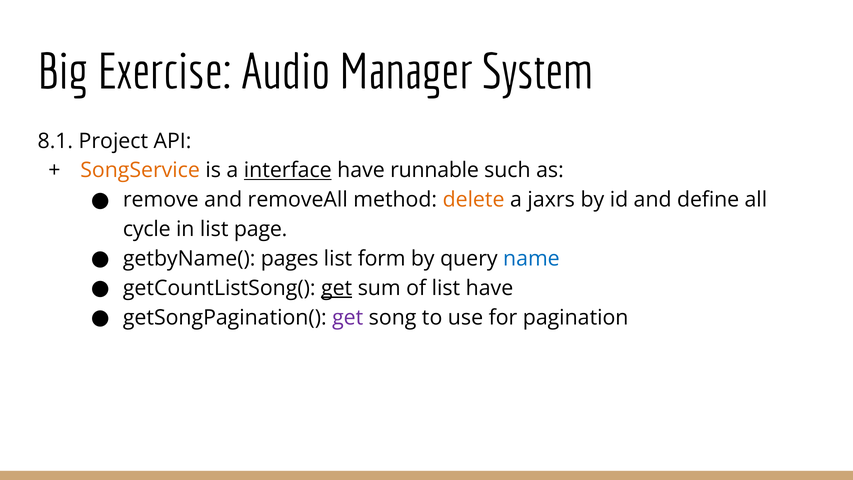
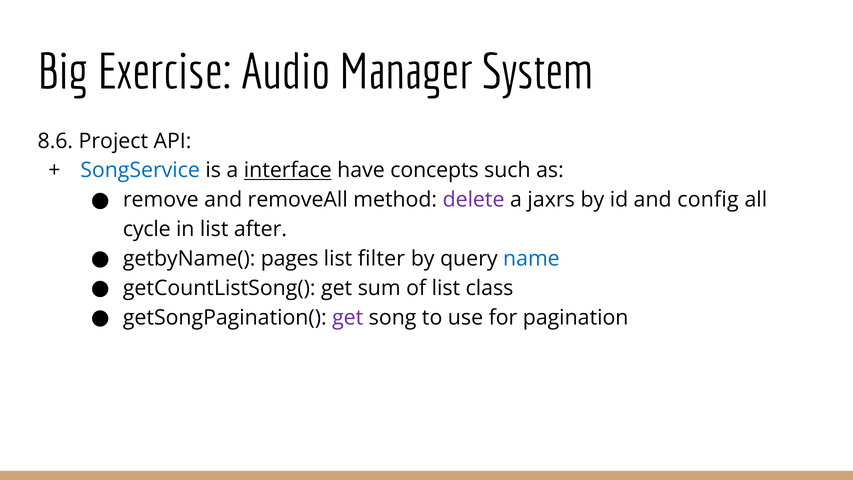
8.1: 8.1 -> 8.6
SongService colour: orange -> blue
runnable: runnable -> concepts
delete colour: orange -> purple
define: define -> config
page: page -> after
form: form -> filter
get at (337, 288) underline: present -> none
list have: have -> class
